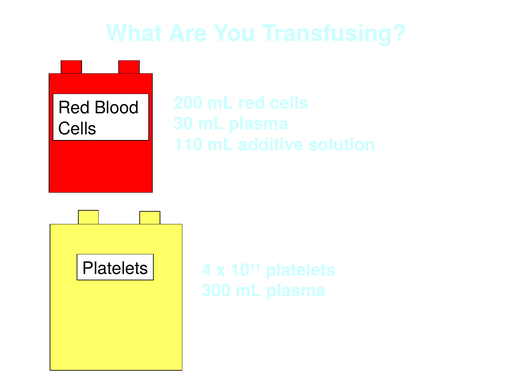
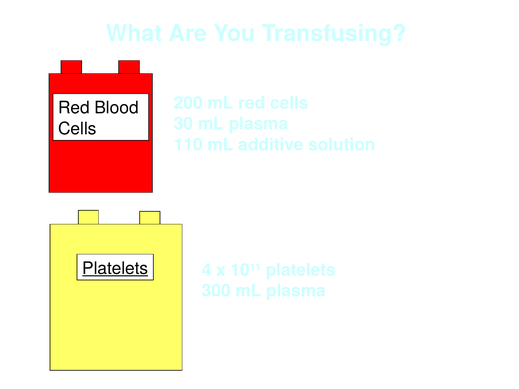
Platelets at (115, 269) underline: none -> present
